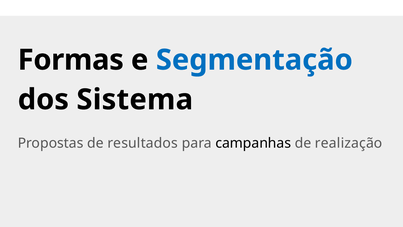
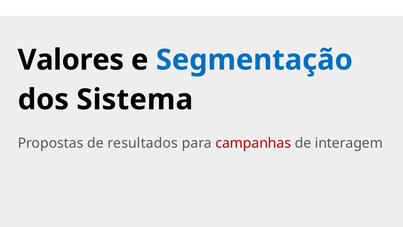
Formas: Formas -> Valores
campanhas colour: black -> red
realização: realização -> interagem
